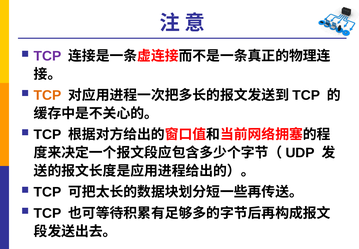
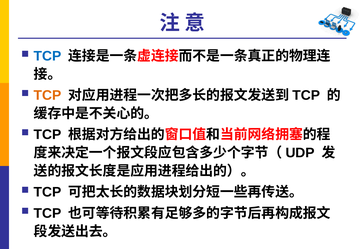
TCP at (47, 56) colour: purple -> blue
